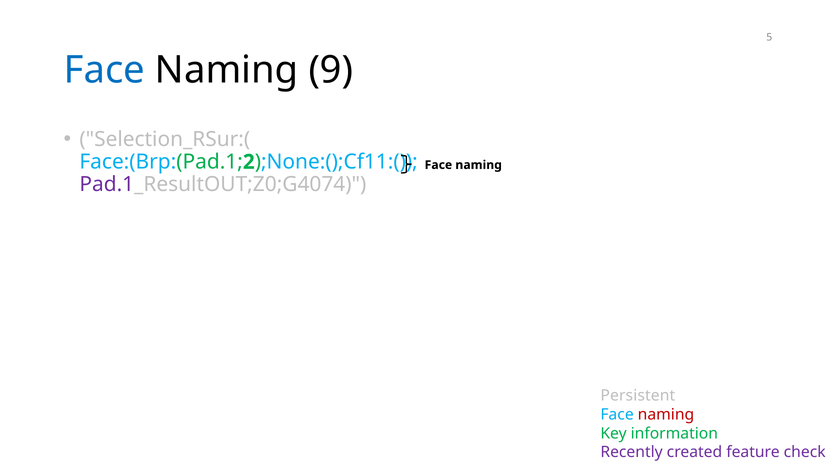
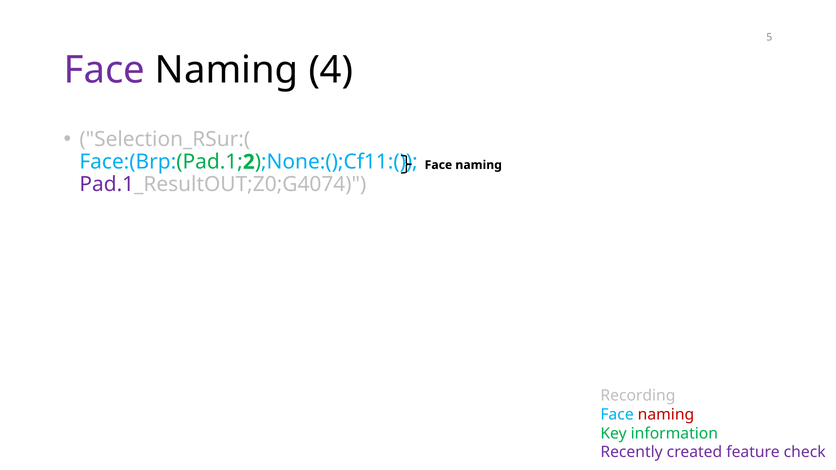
Face at (104, 70) colour: blue -> purple
9: 9 -> 4
Persistent: Persistent -> Recording
